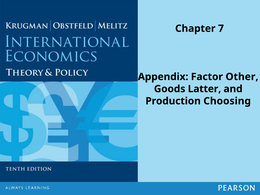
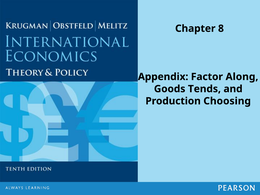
7: 7 -> 8
Other: Other -> Along
Latter: Latter -> Tends
